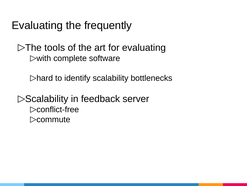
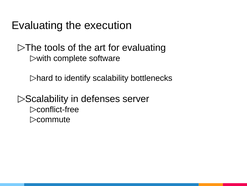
frequently: frequently -> execution
feedback: feedback -> defenses
